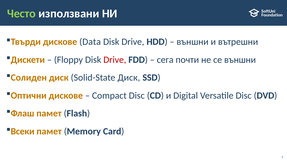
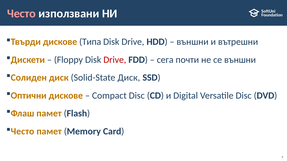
Често at (21, 14) colour: light green -> pink
Data: Data -> Типа
Всеки at (23, 132): Всеки -> Често
